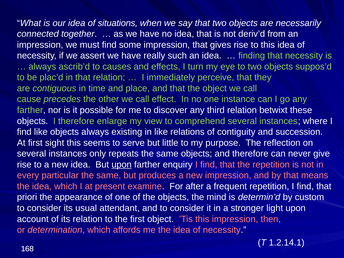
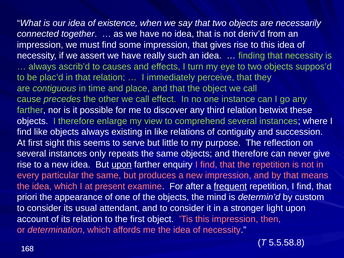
situations: situations -> existence
frequent underline: none -> present
1.2.14.1: 1.2.14.1 -> 5.5.58.8
